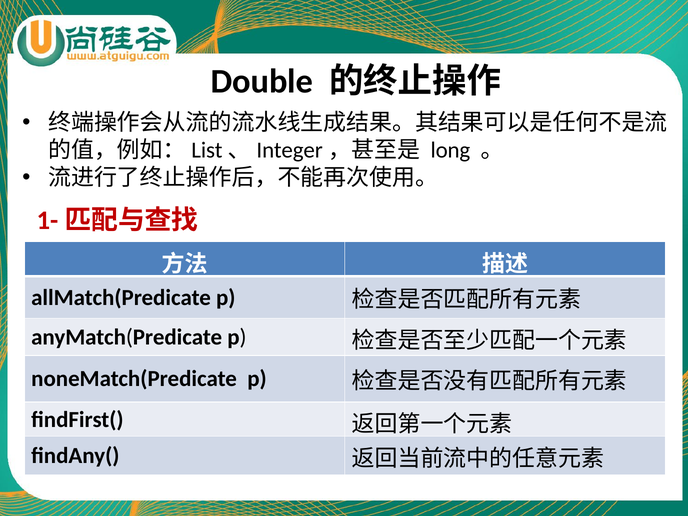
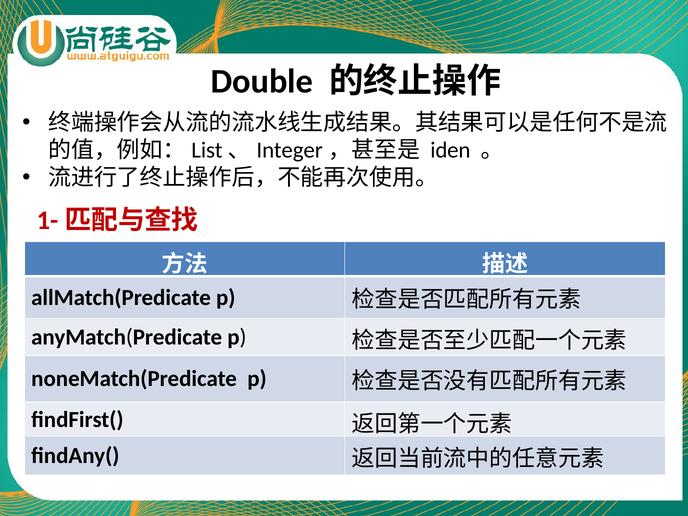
long: long -> iden
